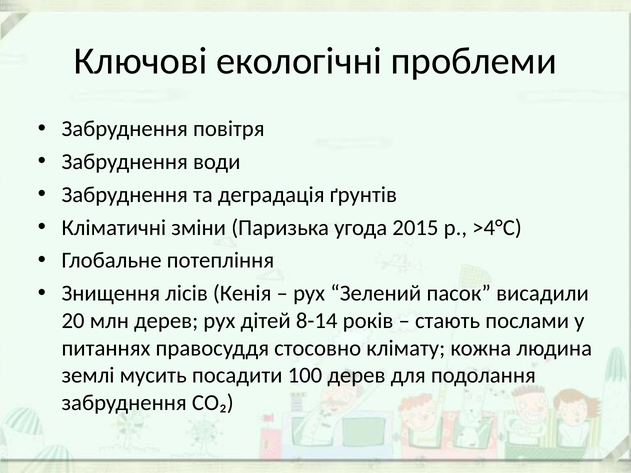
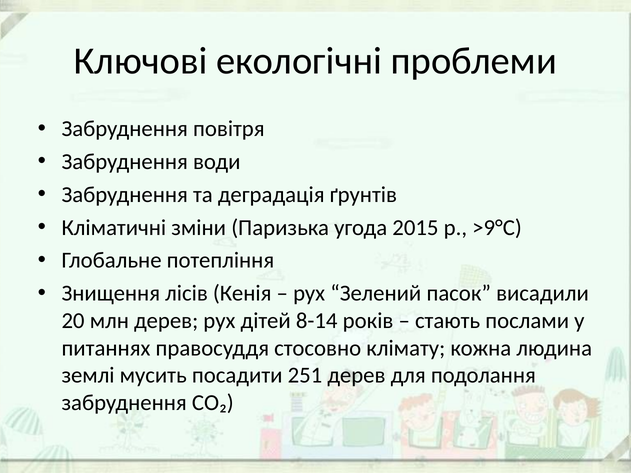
>4°С: >4°С -> >9°С
100: 100 -> 251
